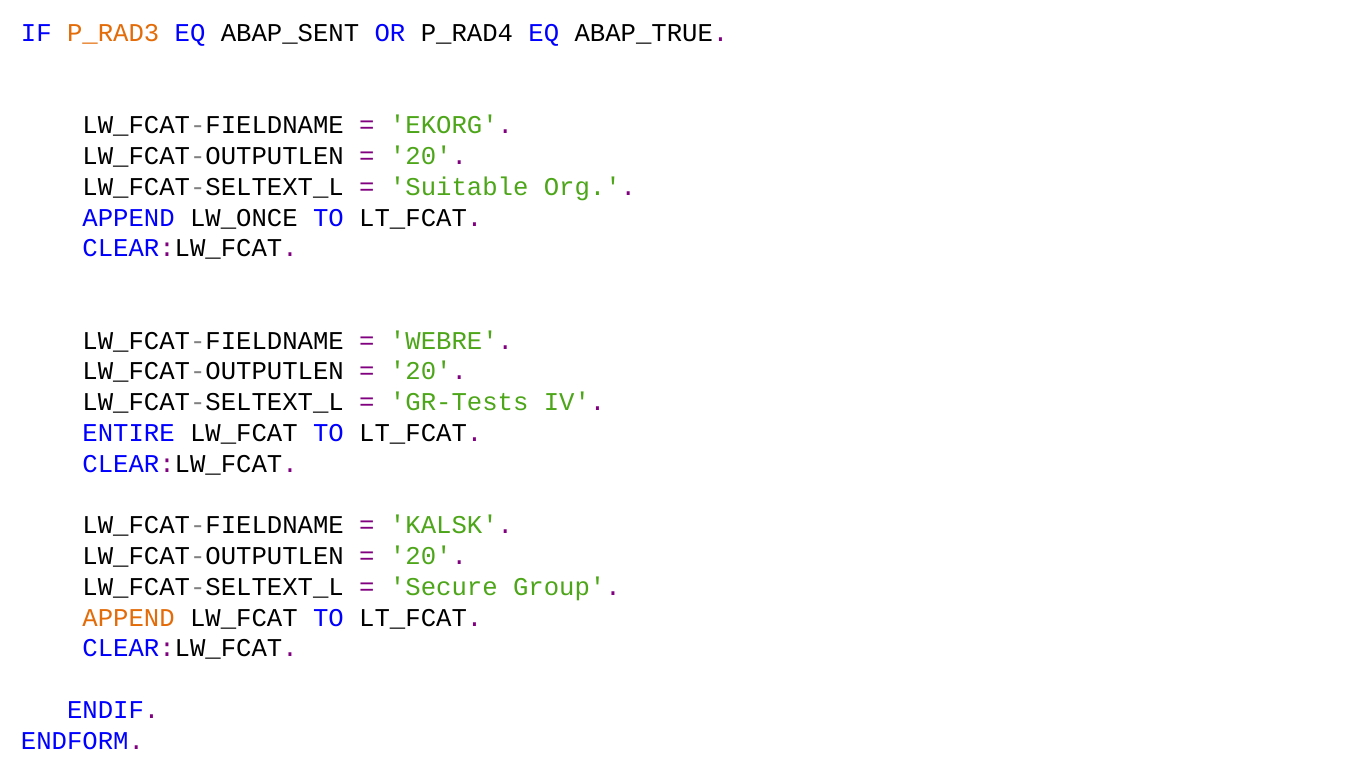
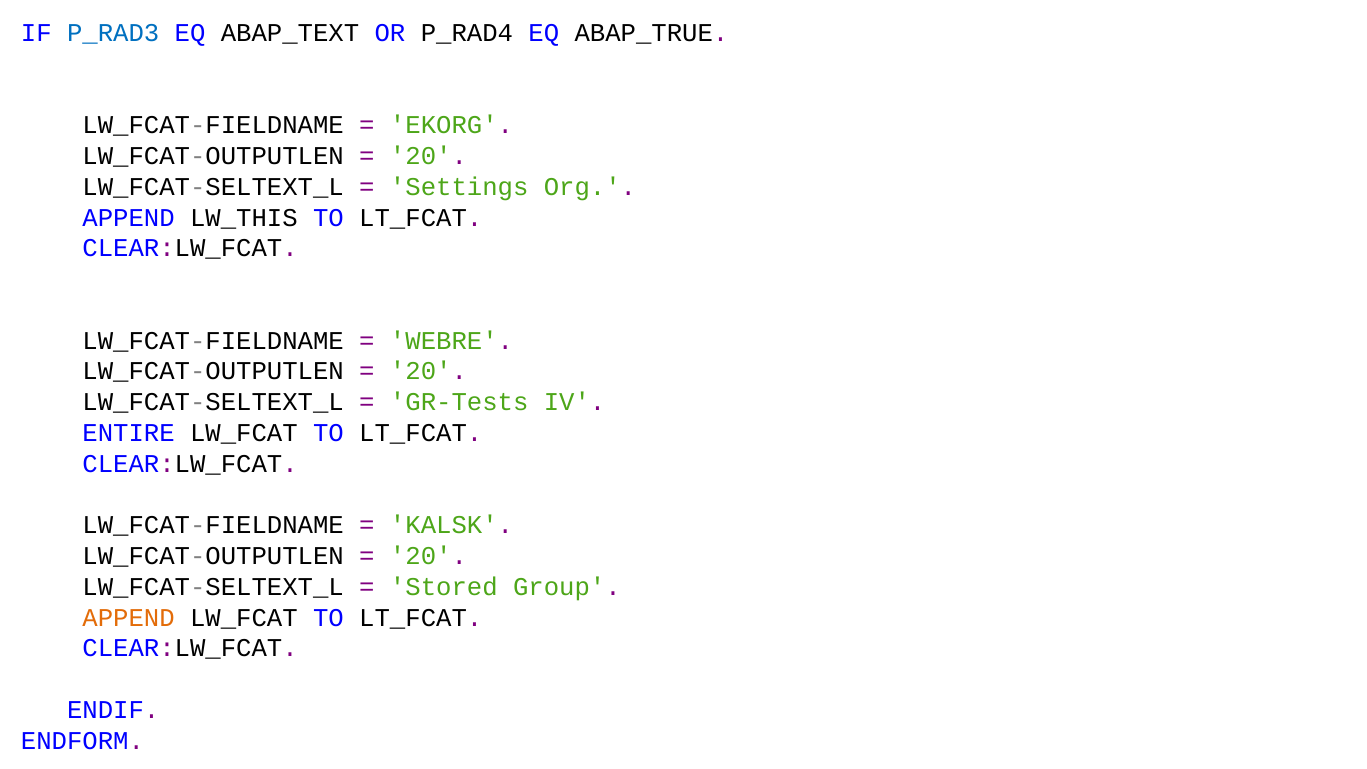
P_RAD3 colour: orange -> blue
ABAP_SENT: ABAP_SENT -> ABAP_TEXT
Suitable: Suitable -> Settings
LW_ONCE: LW_ONCE -> LW_THIS
Secure: Secure -> Stored
